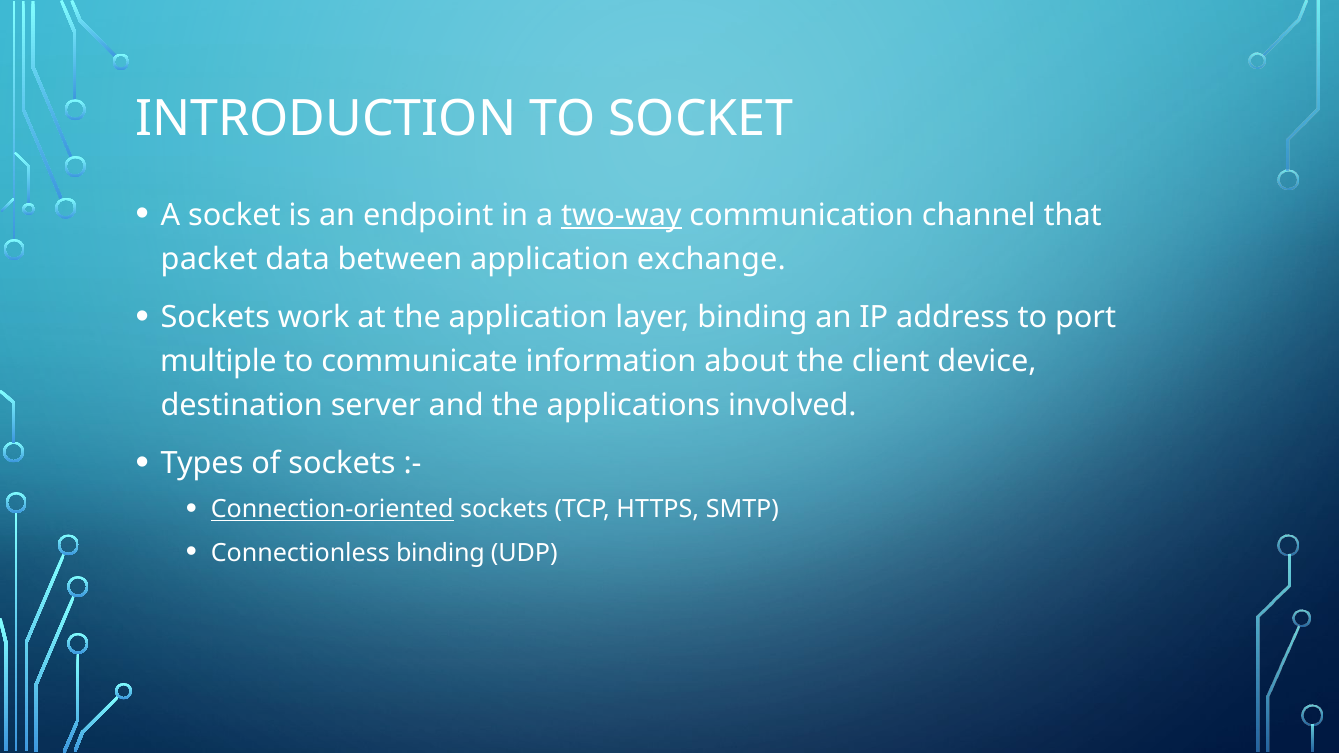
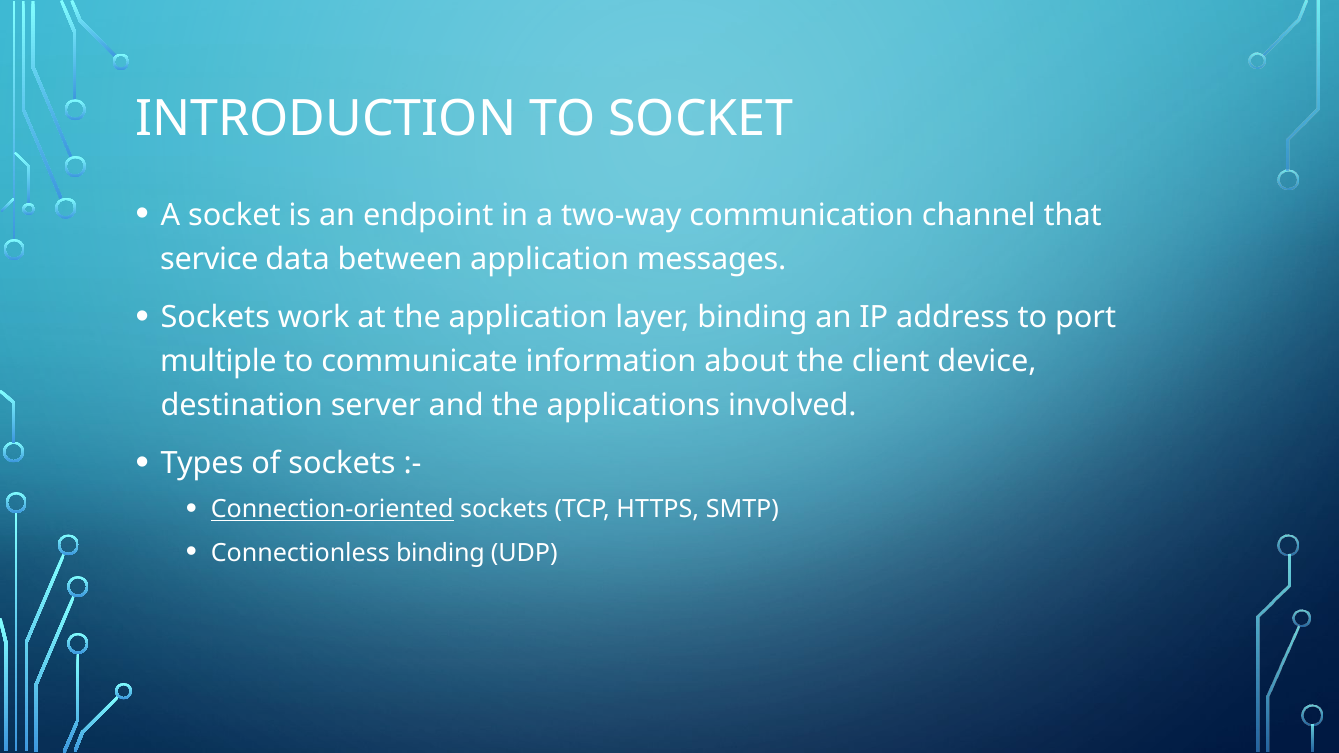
two-way underline: present -> none
packet: packet -> service
exchange: exchange -> messages
